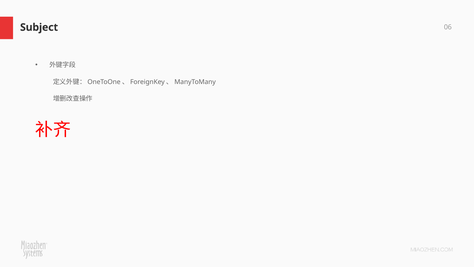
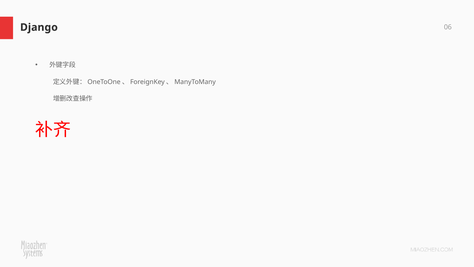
Subject: Subject -> Django
